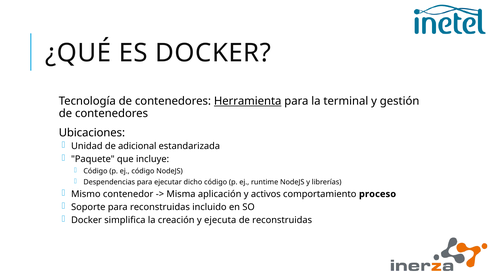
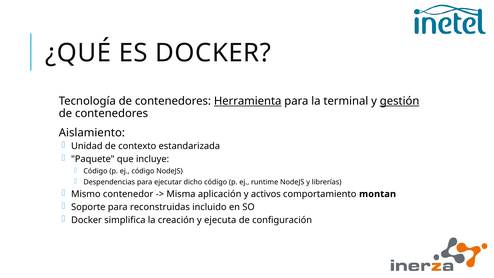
gestión underline: none -> present
Ubicaciones: Ubicaciones -> Aislamiento
adicional: adicional -> contexto
proceso: proceso -> montan
de reconstruidas: reconstruidas -> configuración
